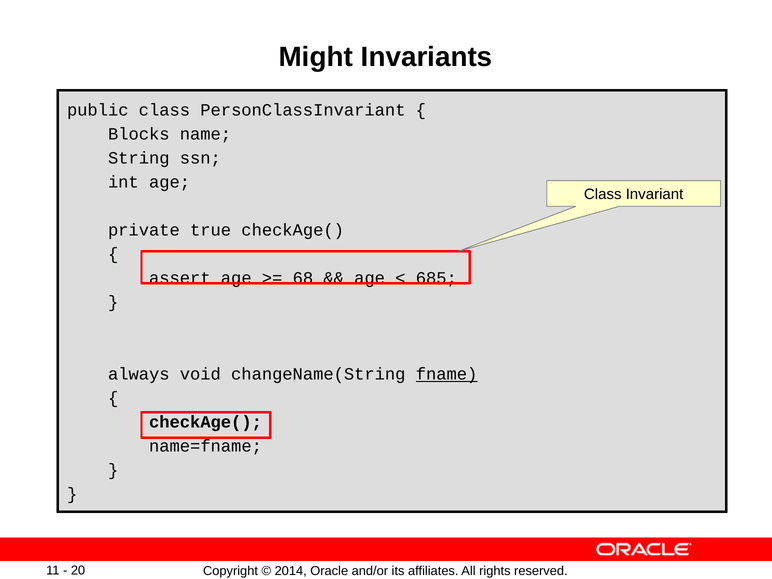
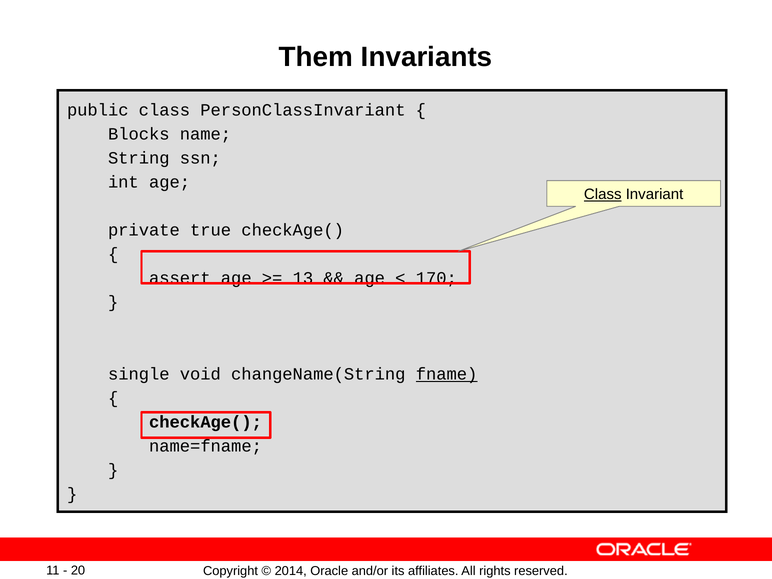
Might: Might -> Them
Class at (603, 195) underline: none -> present
68: 68 -> 13
685: 685 -> 170
always: always -> single
